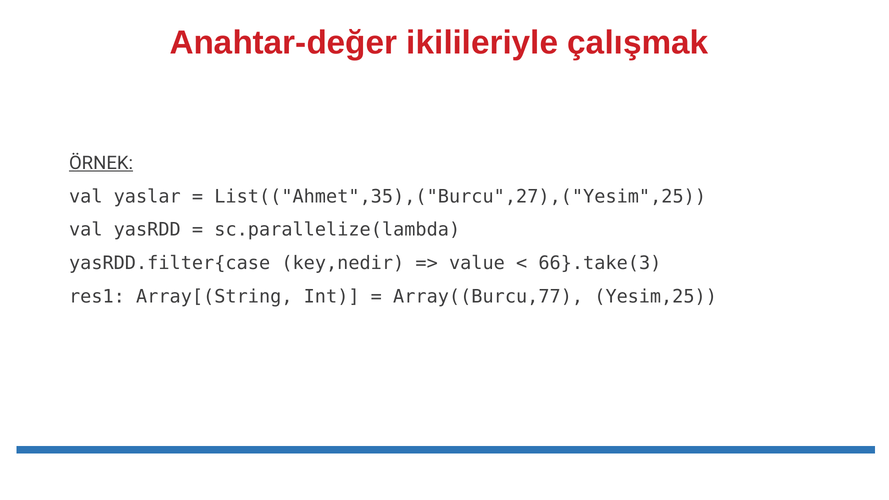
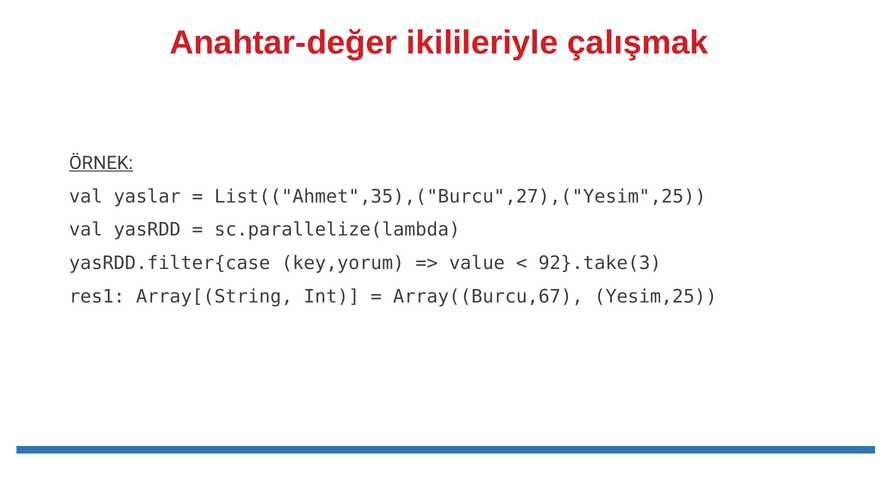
key,nedir: key,nedir -> key,yorum
66}.take(3: 66}.take(3 -> 92}.take(3
Array((Burcu,77: Array((Burcu,77 -> Array((Burcu,67
